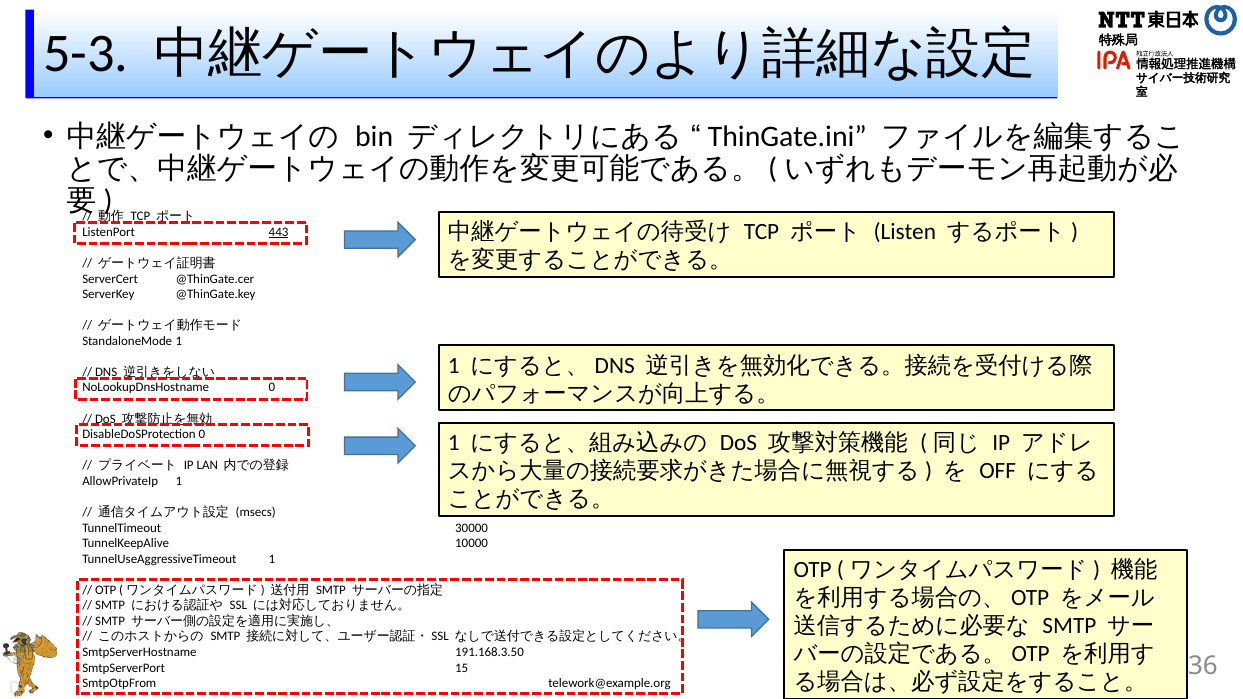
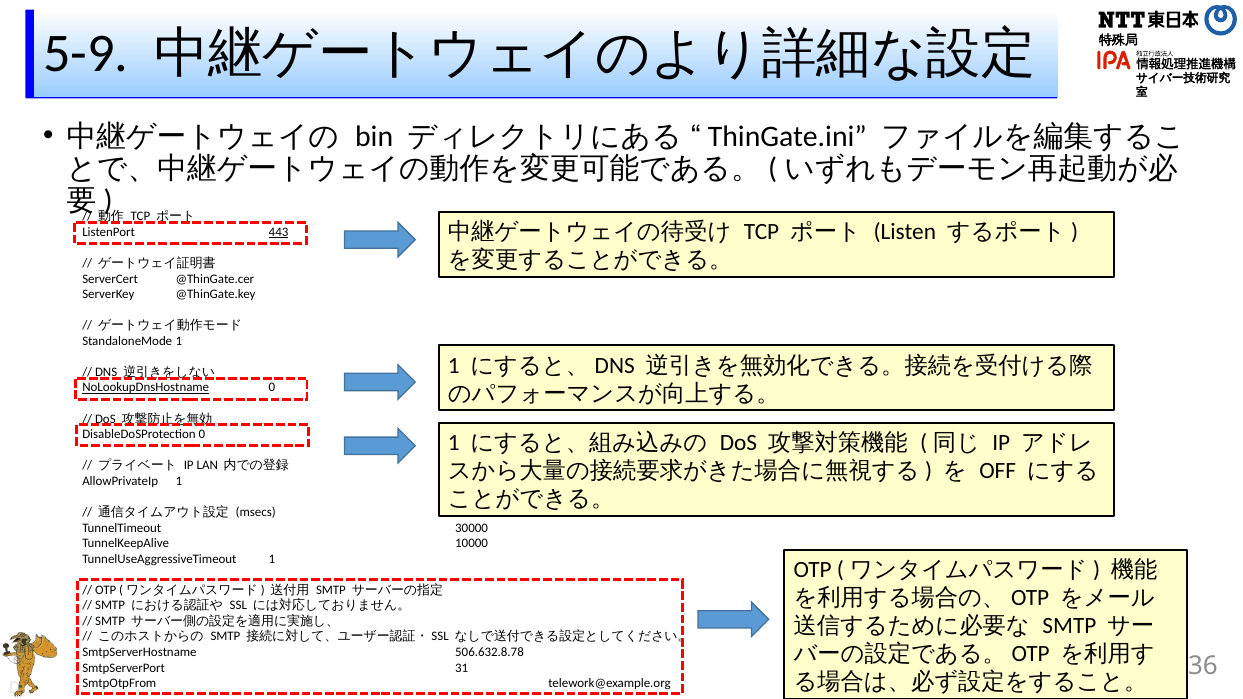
5-3: 5-3 -> 5-9
NoLookupDnsHostname underline: none -> present
191.168.3.50: 191.168.3.50 -> 506.632.8.78
15: 15 -> 31
